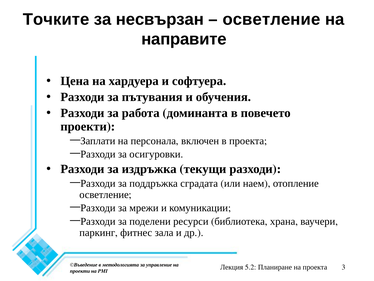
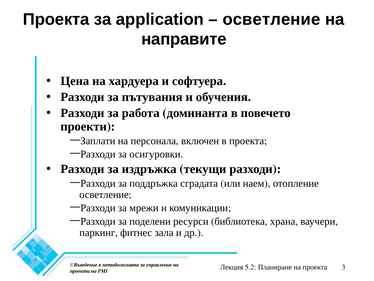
Точките at (56, 19): Точките -> Проекта
несвързан: несвързан -> application
